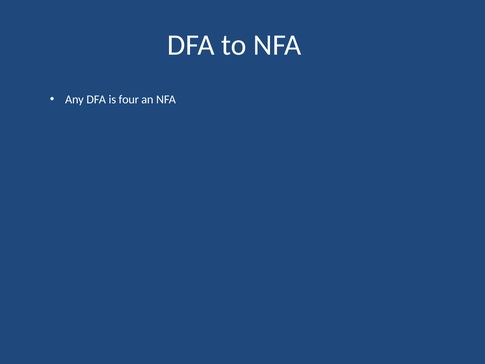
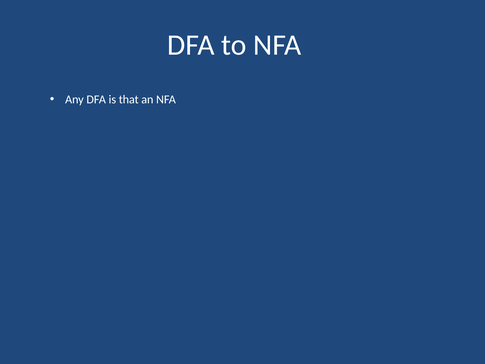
four: four -> that
